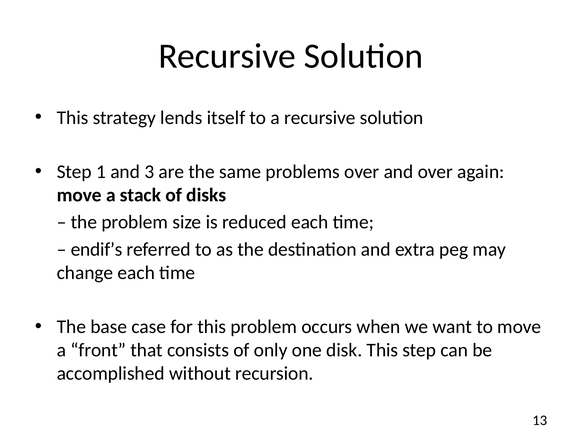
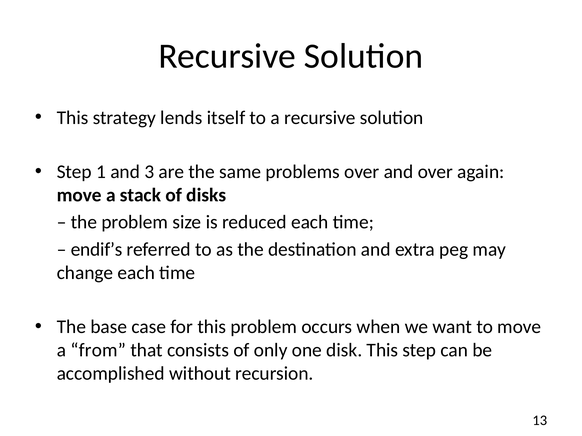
front: front -> from
